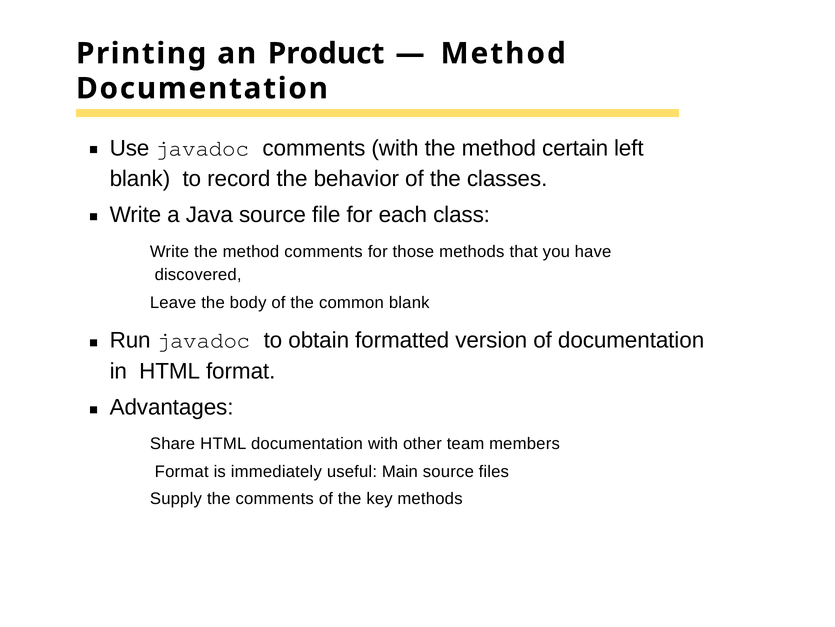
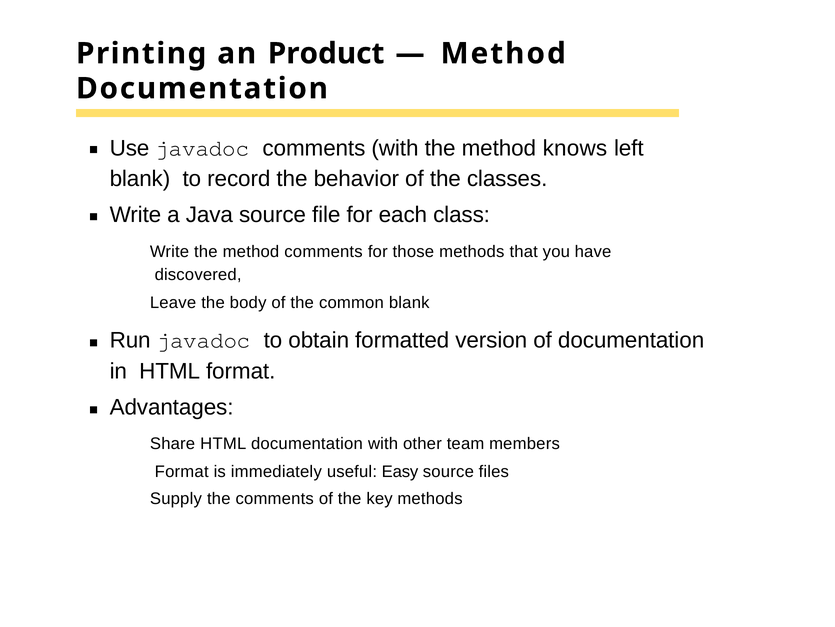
certain: certain -> knows
Main: Main -> Easy
